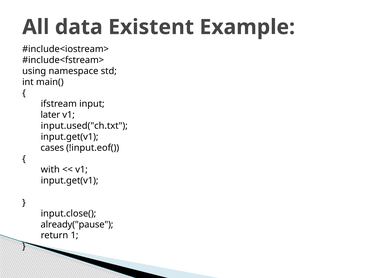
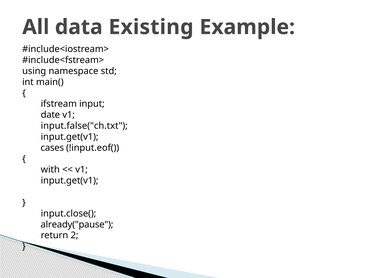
Existent: Existent -> Existing
later: later -> date
input.used("ch.txt: input.used("ch.txt -> input.false("ch.txt
1: 1 -> 2
